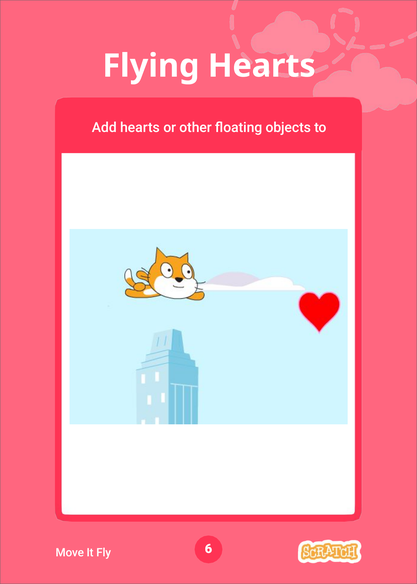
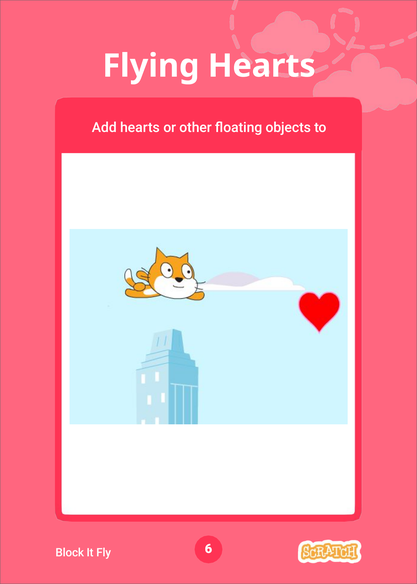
Move: Move -> Block
